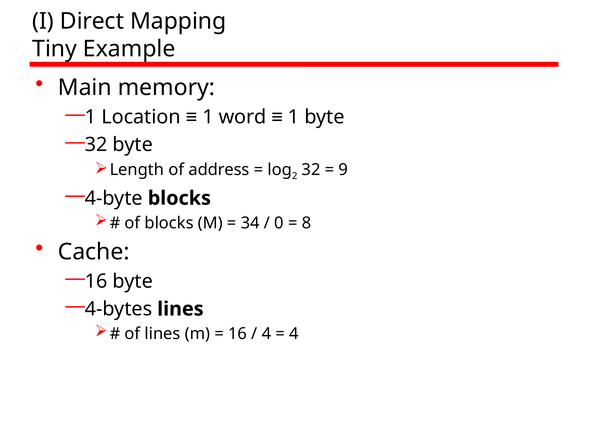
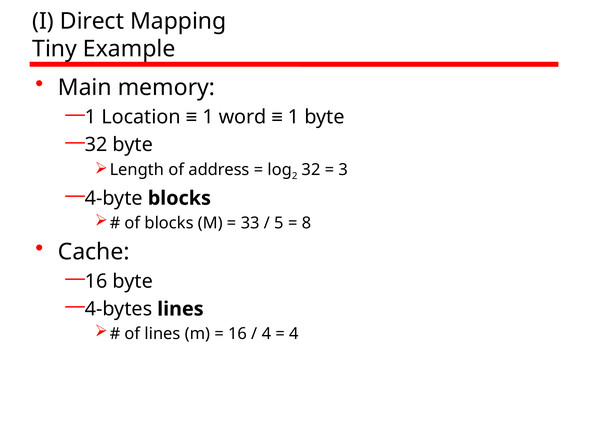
9: 9 -> 3
34: 34 -> 33
0: 0 -> 5
